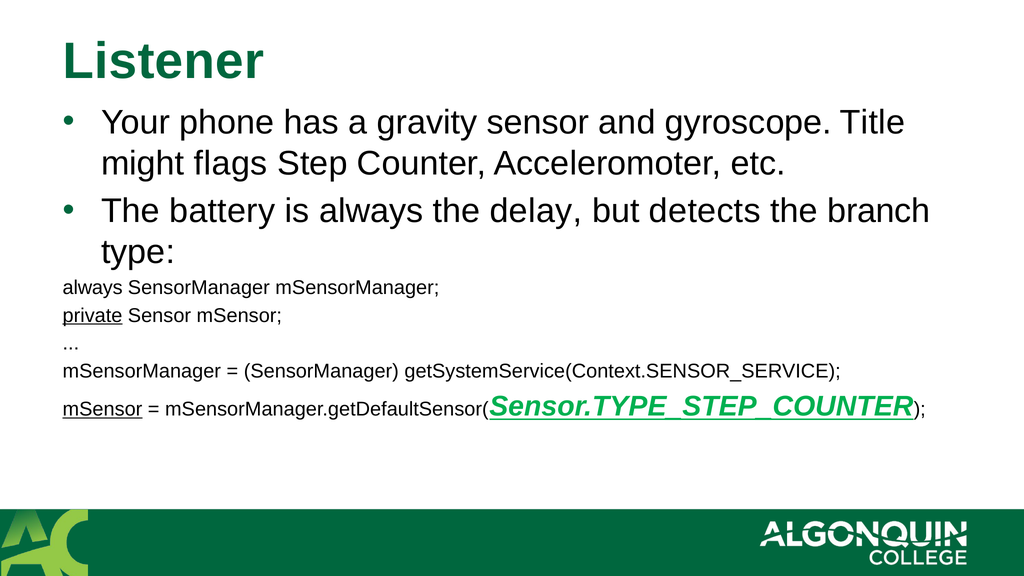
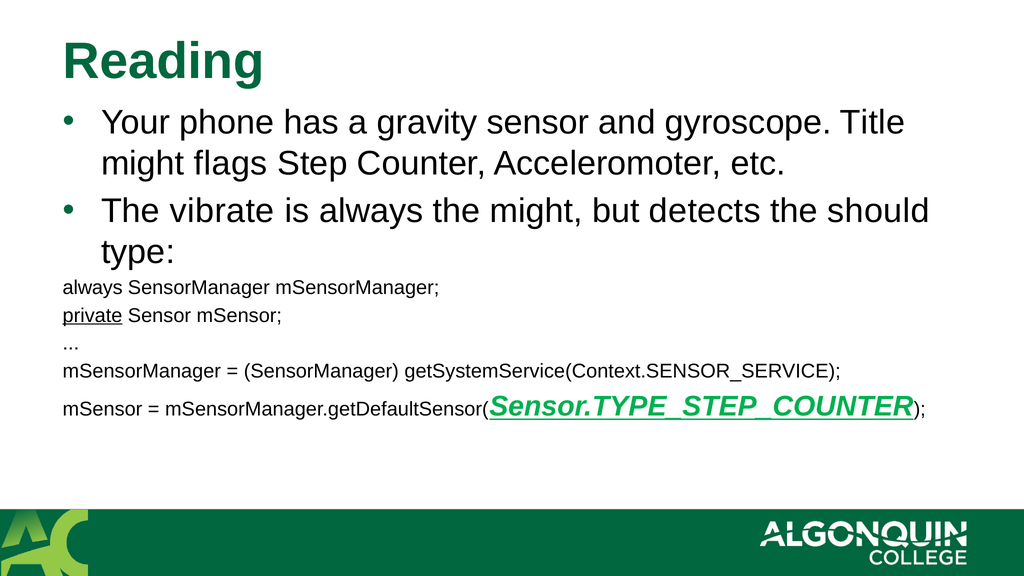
Listener: Listener -> Reading
battery: battery -> vibrate
the delay: delay -> might
branch: branch -> should
mSensor at (102, 409) underline: present -> none
